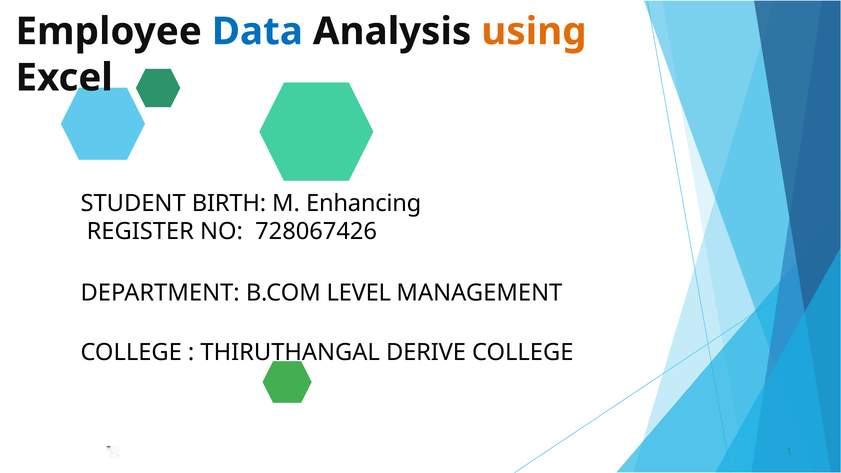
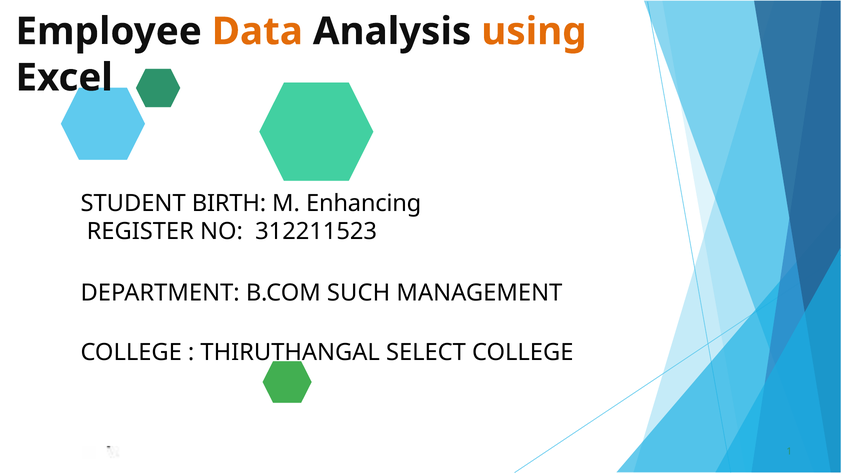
Data colour: blue -> orange
728067426: 728067426 -> 312211523
LEVEL: LEVEL -> SUCH
DERIVE: DERIVE -> SELECT
